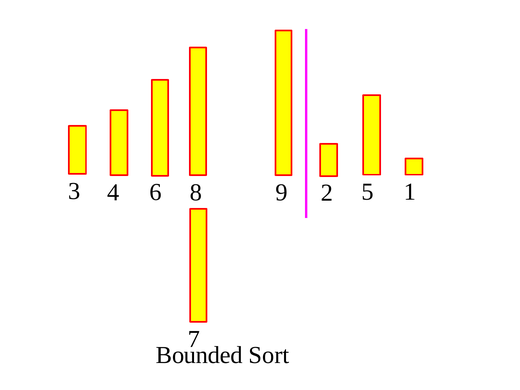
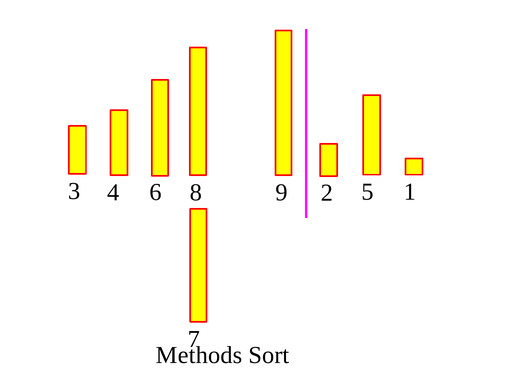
Bounded: Bounded -> Methods
